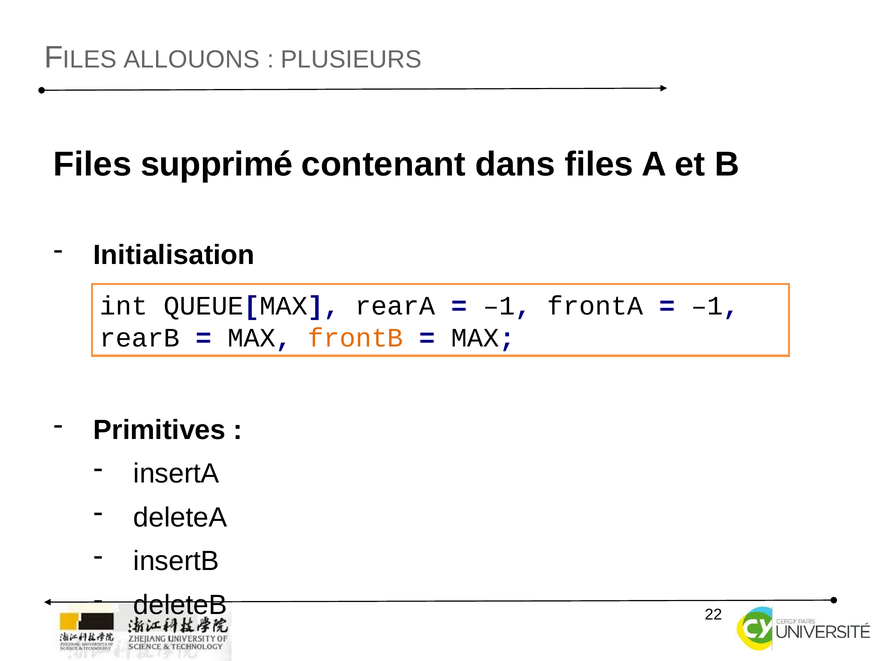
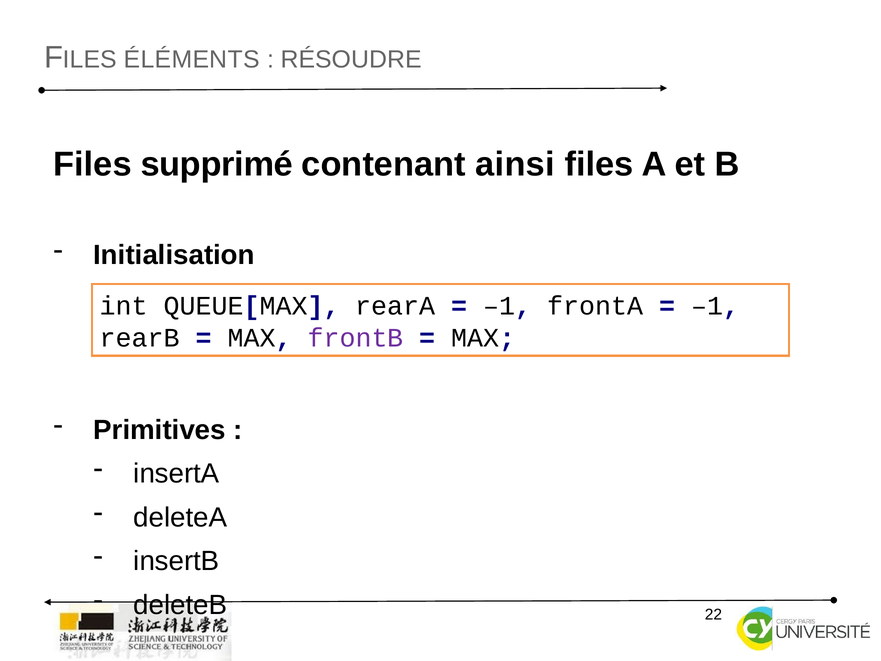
ALLOUONS: ALLOUONS -> ÉLÉMENTS
PLUSIEURS: PLUSIEURS -> RÉSOUDRE
dans: dans -> ainsi
frontB colour: orange -> purple
